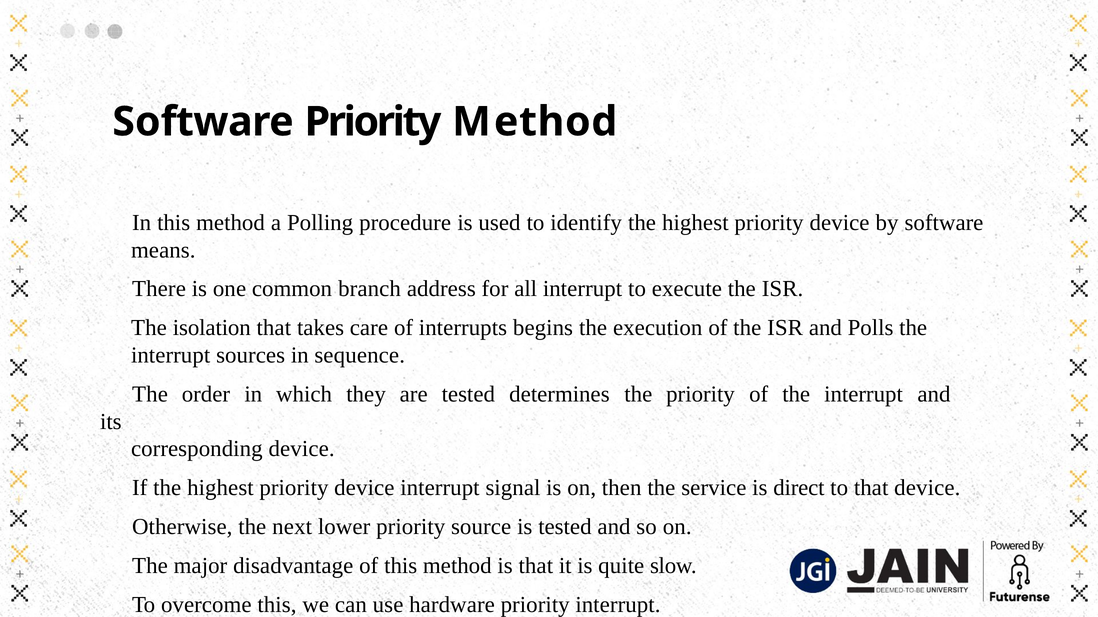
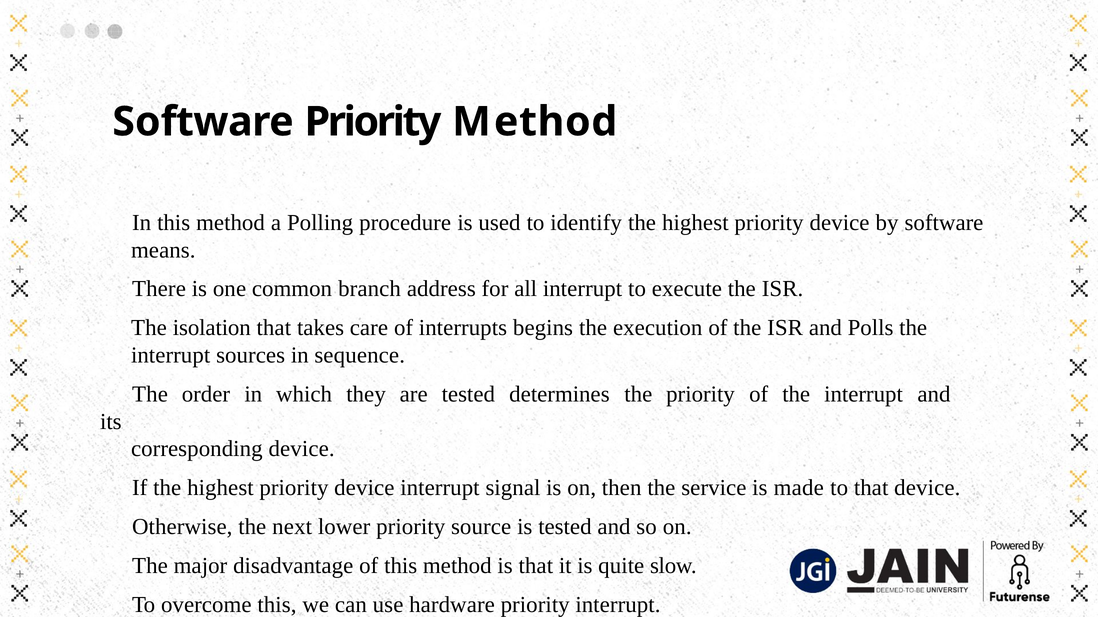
direct: direct -> made
